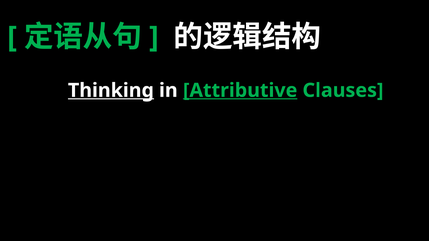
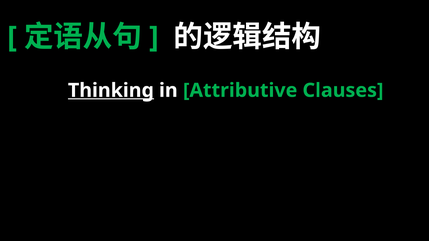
Attributive underline: present -> none
